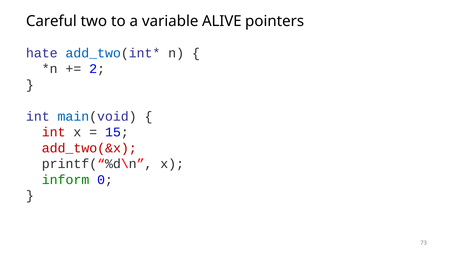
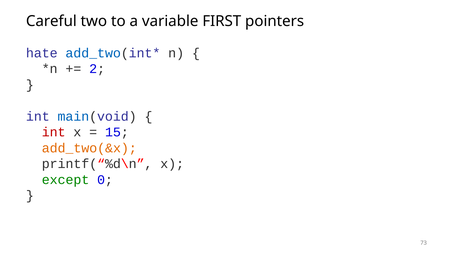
ALIVE: ALIVE -> FIRST
add_two(&x colour: red -> orange
inform: inform -> except
